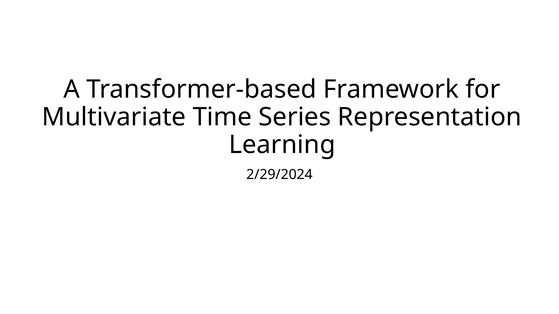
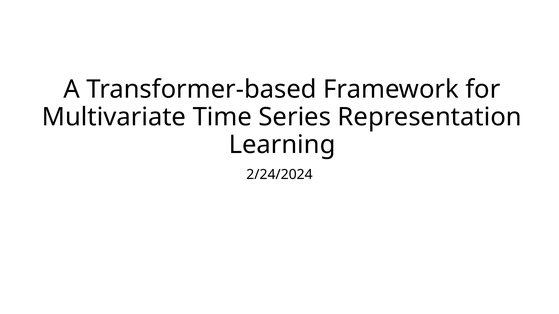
2/29/2024: 2/29/2024 -> 2/24/2024
